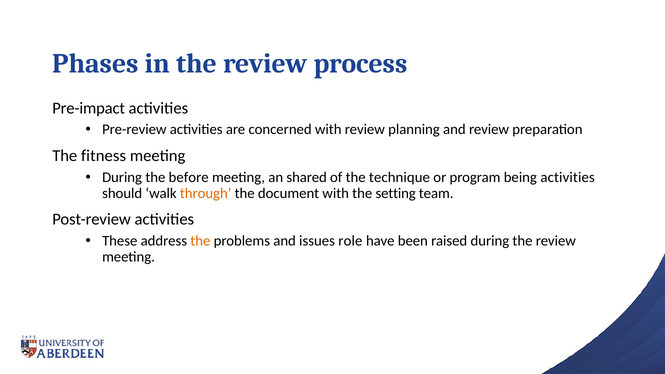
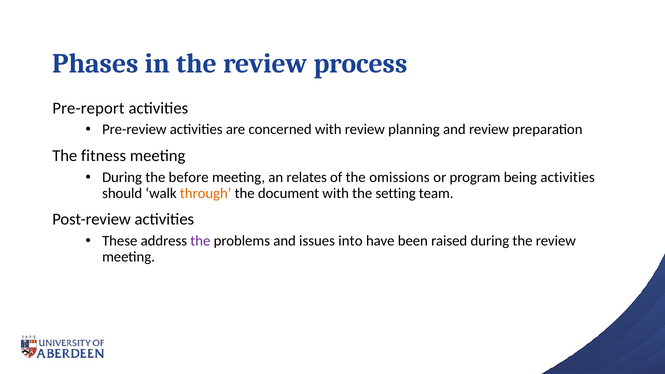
Pre-impact: Pre-impact -> Pre-report
shared: shared -> relates
technique: technique -> omissions
the at (200, 241) colour: orange -> purple
role: role -> into
